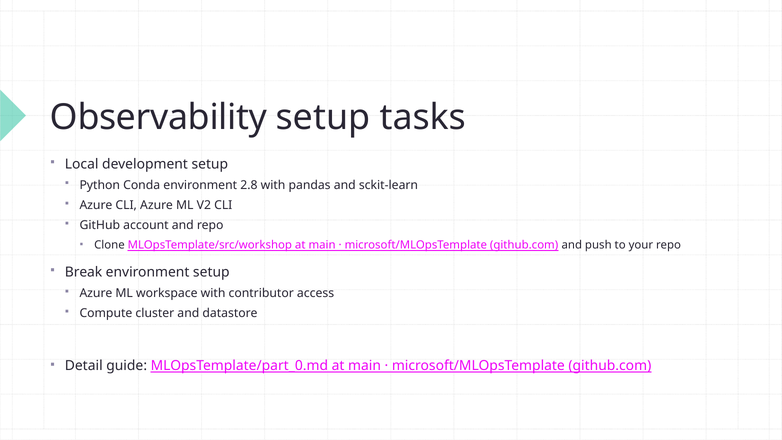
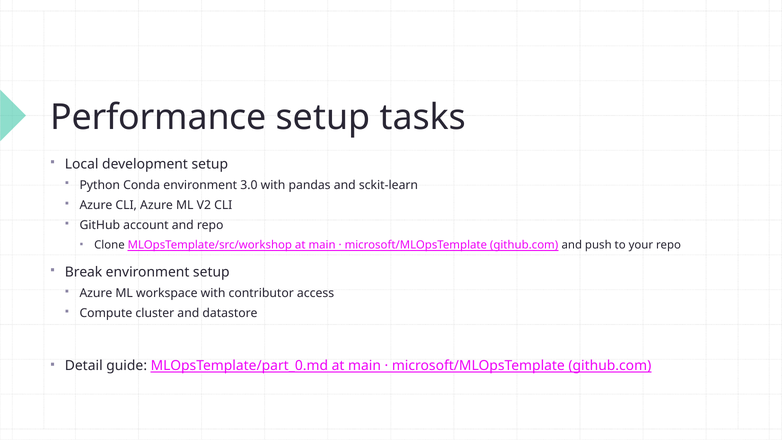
Observability: Observability -> Performance
2.8: 2.8 -> 3.0
